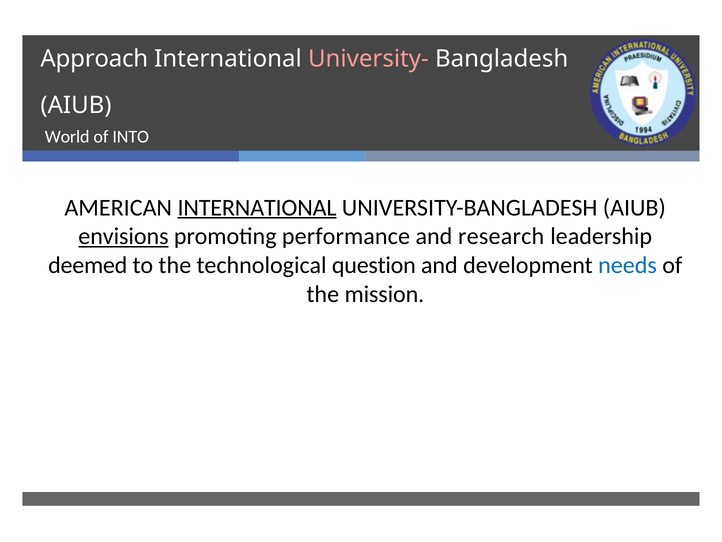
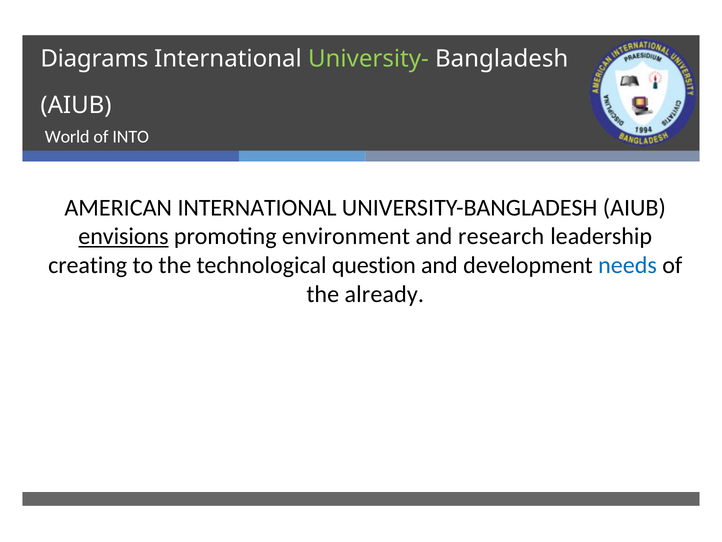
Approach: Approach -> Diagrams
University- colour: pink -> light green
INTERNATIONAL at (257, 207) underline: present -> none
performance: performance -> environment
deemed: deemed -> creating
mission: mission -> already
